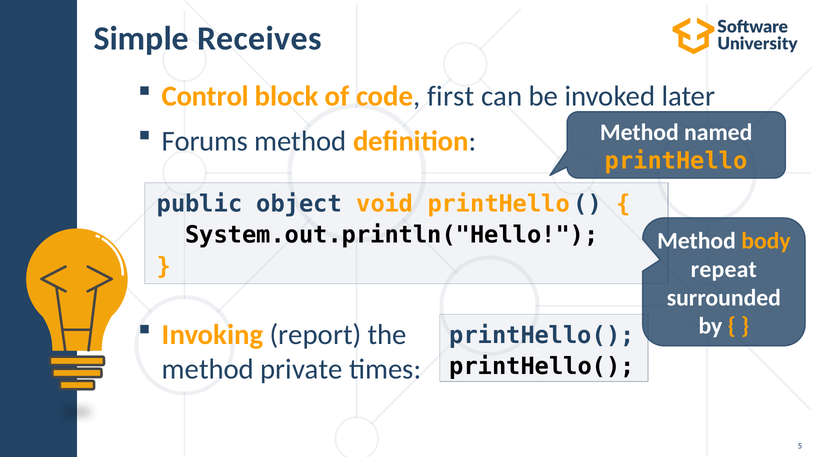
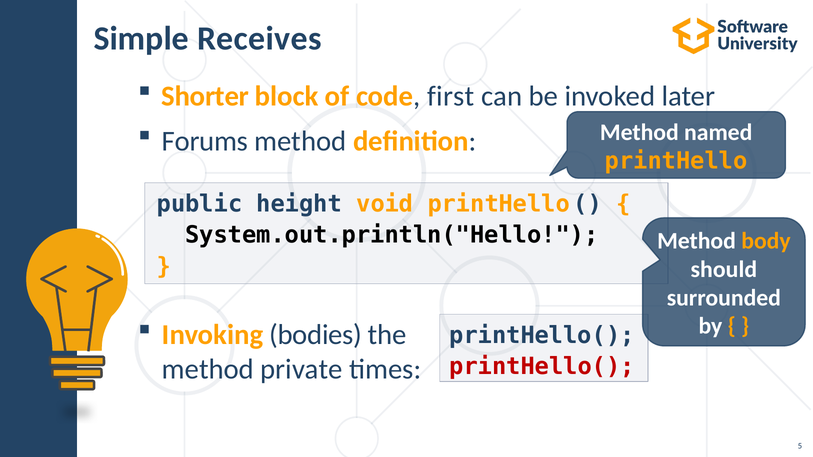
Control: Control -> Shorter
object: object -> height
repeat: repeat -> should
report: report -> bodies
printHello( at (542, 367) colour: black -> red
